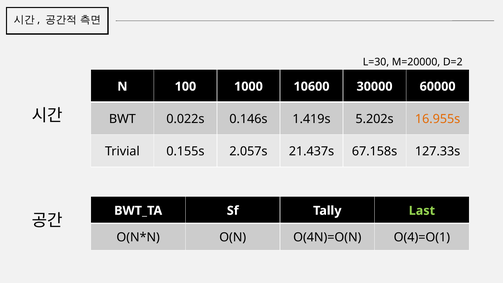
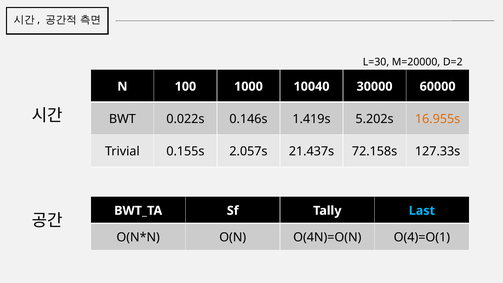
10600: 10600 -> 10040
67.158s: 67.158s -> 72.158s
Last colour: light green -> light blue
